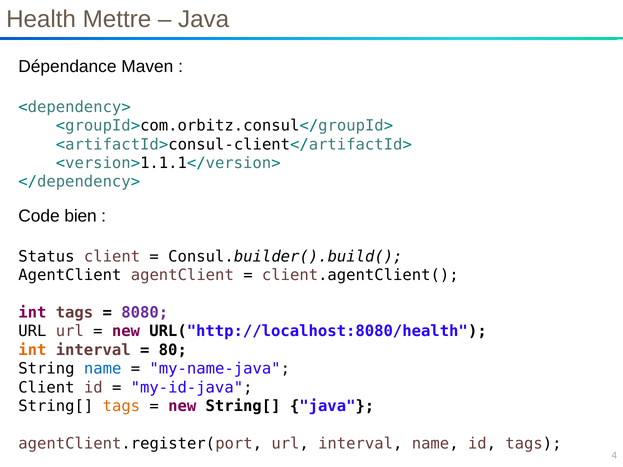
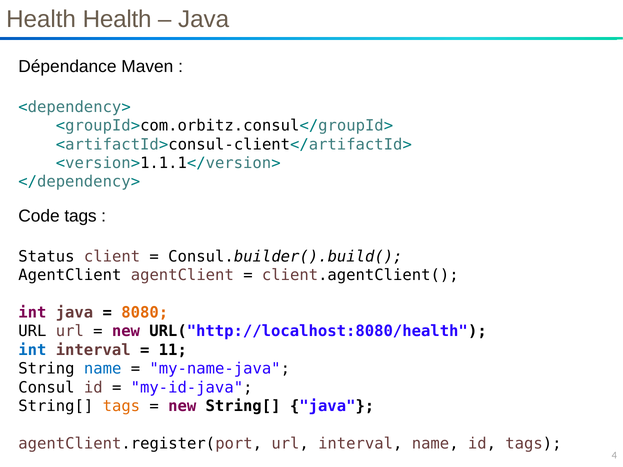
Health Mettre: Mettre -> Health
Code bien: bien -> tags
int tags: tags -> java
8080 colour: purple -> orange
int at (32, 350) colour: orange -> blue
80: 80 -> 11
Client at (46, 388): Client -> Consul
